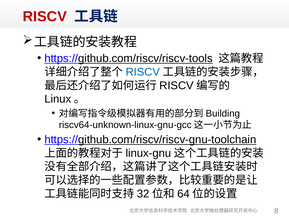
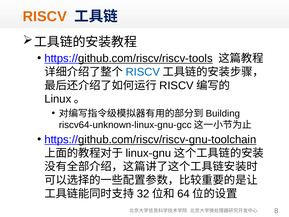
RISCV at (45, 17) colour: red -> orange
